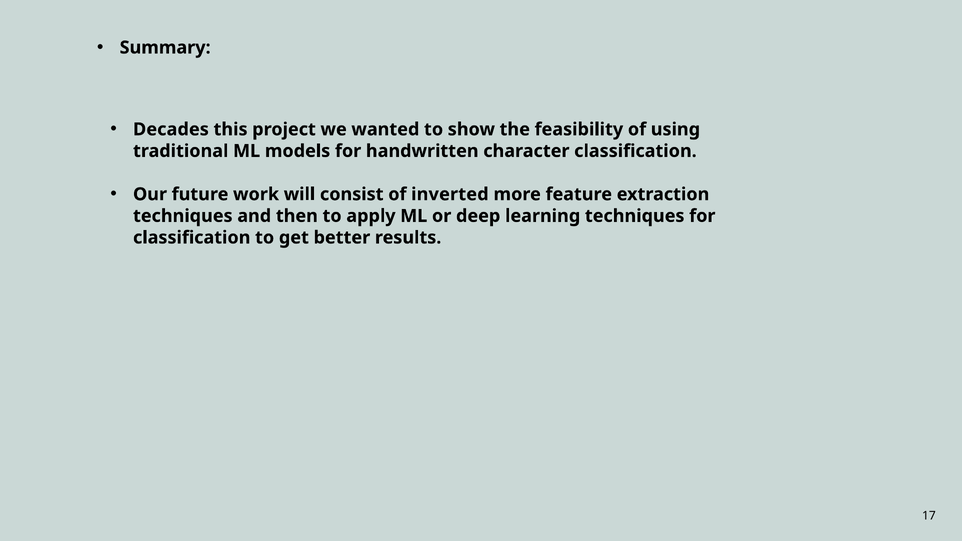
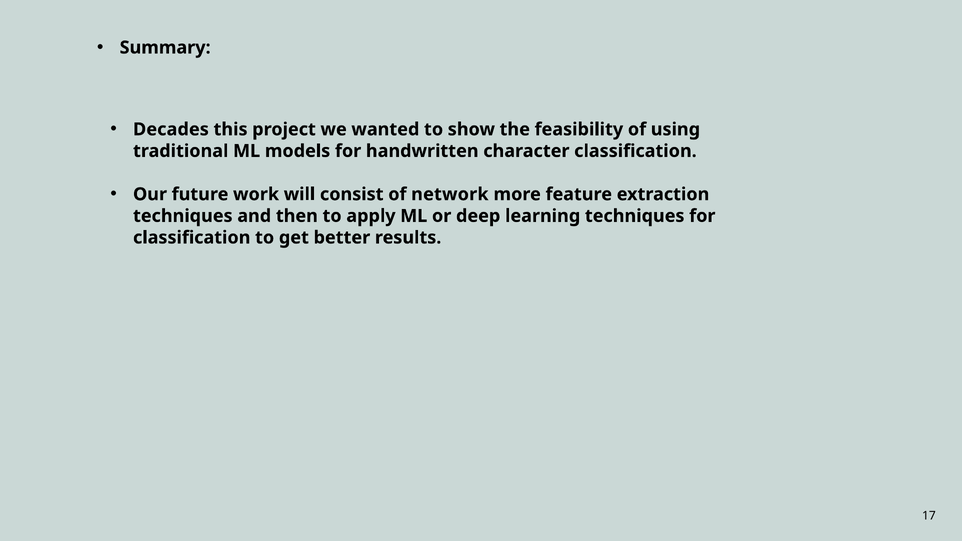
inverted: inverted -> network
